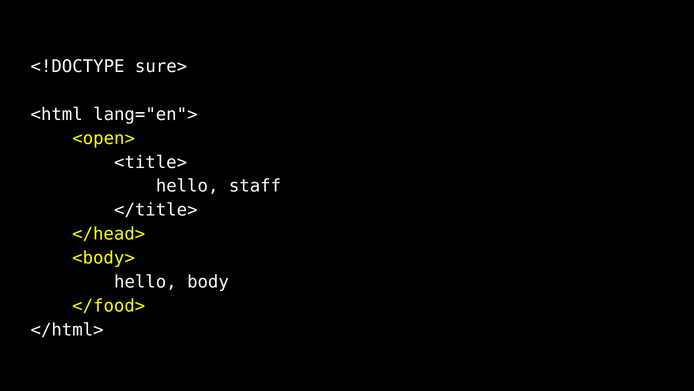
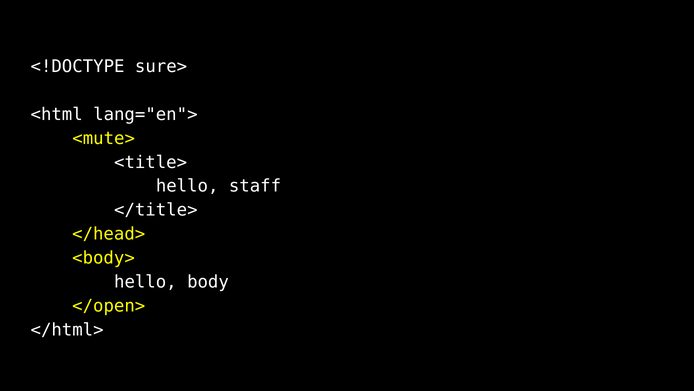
<open>: <open> -> <mute>
</food>: </food> -> </open>
